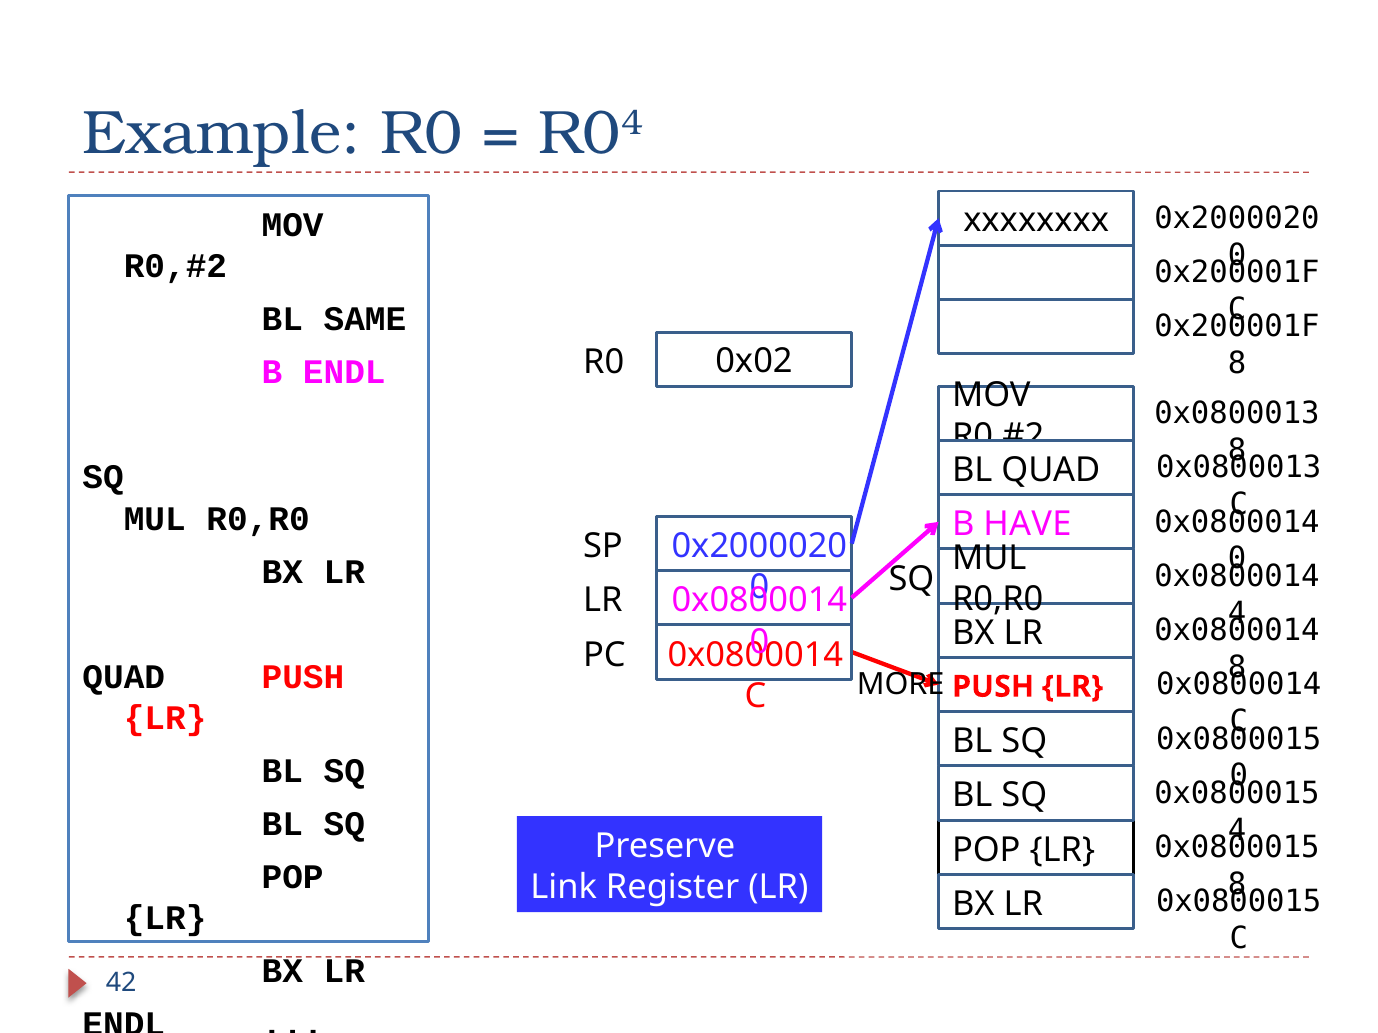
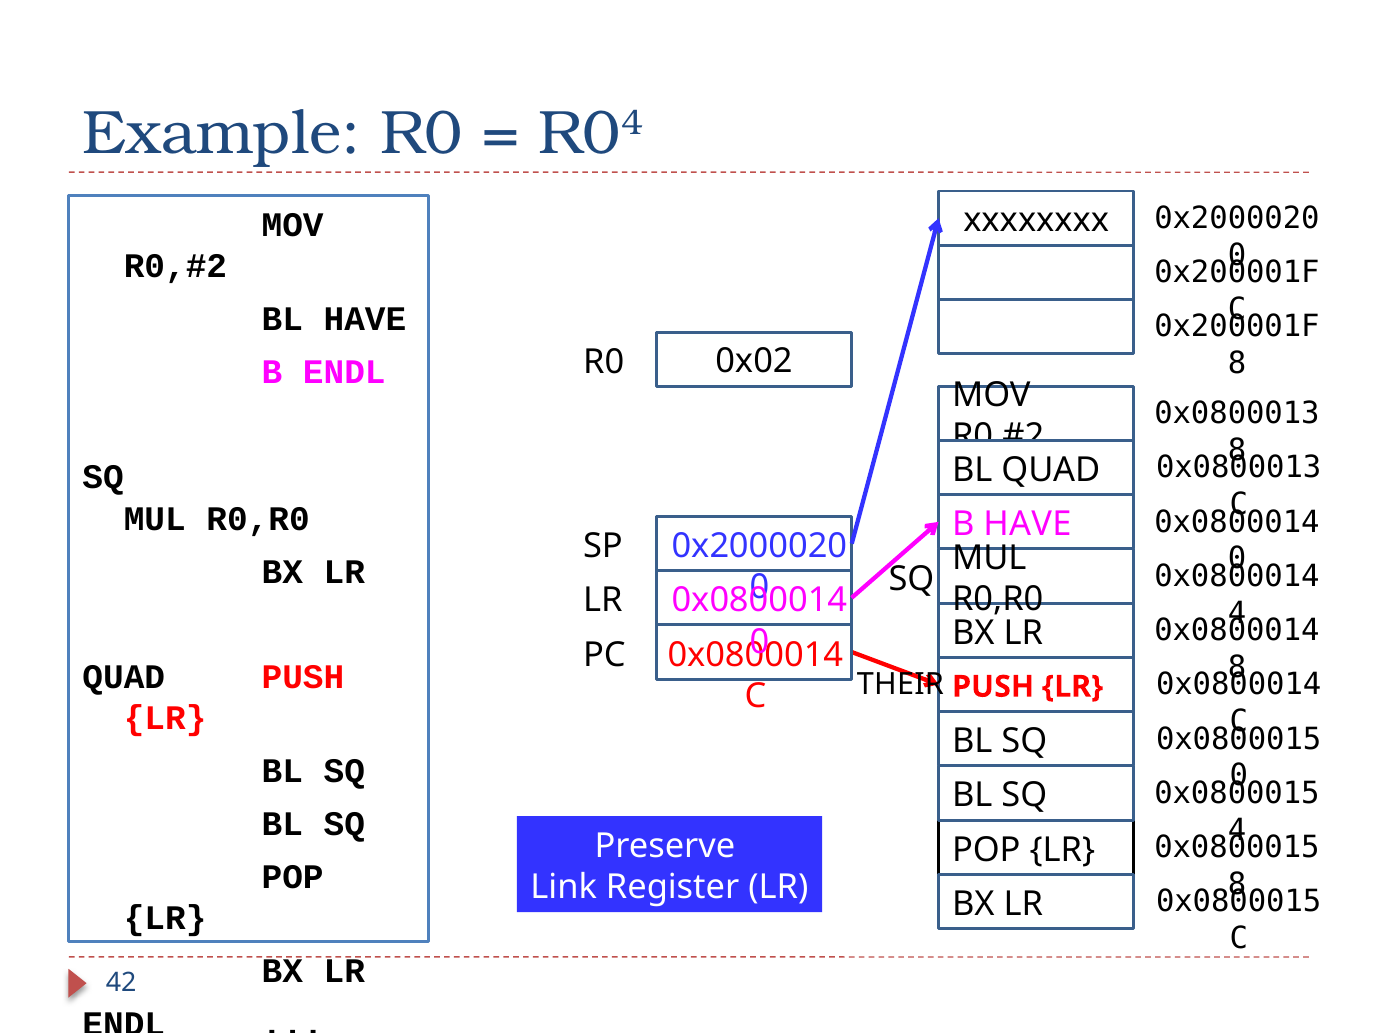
BL SAME: SAME -> HAVE
MORE: MORE -> THEIR
